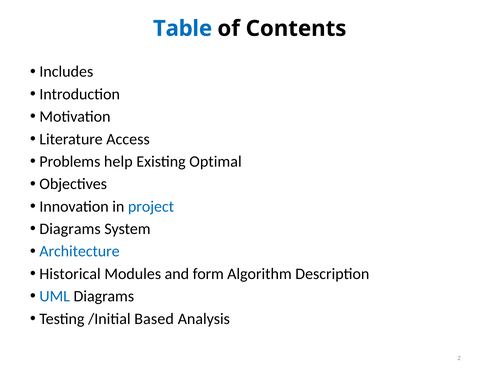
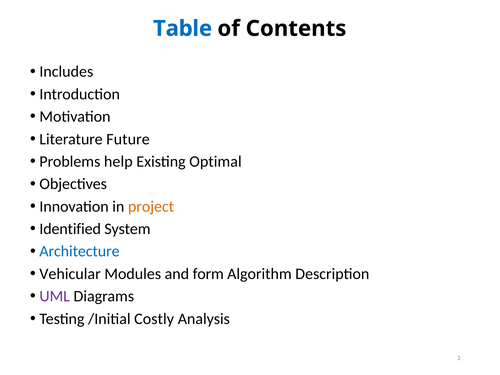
Access: Access -> Future
project colour: blue -> orange
Diagrams at (70, 229): Diagrams -> Identified
Historical: Historical -> Vehicular
UML colour: blue -> purple
Based: Based -> Costly
